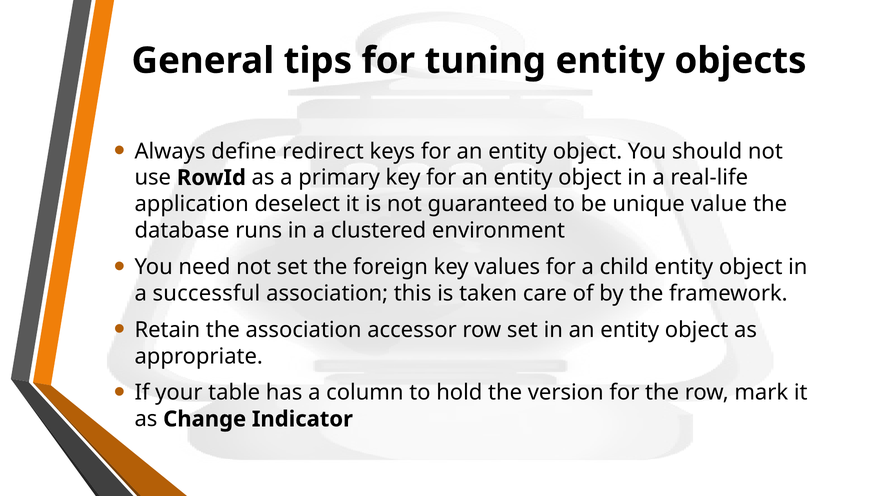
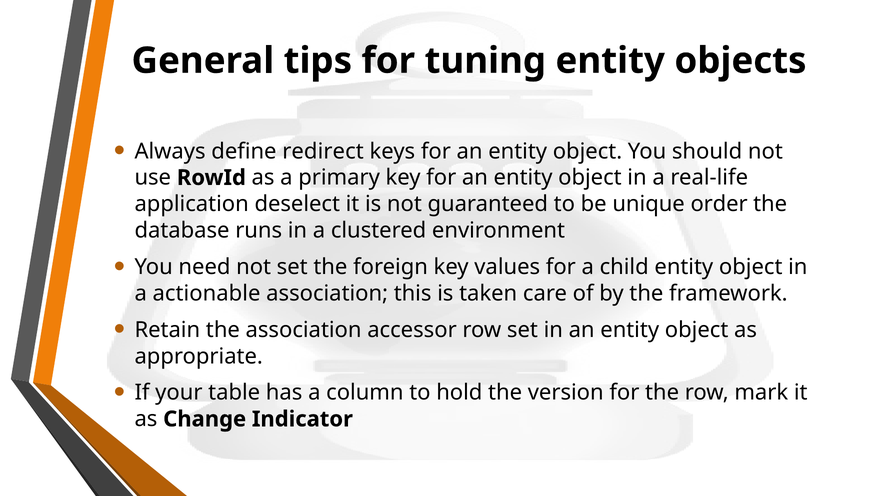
value: value -> order
successful: successful -> actionable
